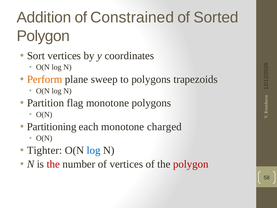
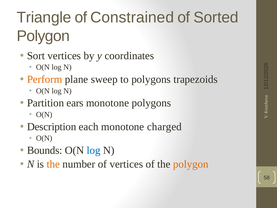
Addition: Addition -> Triangle
flag: flag -> ears
Partitioning: Partitioning -> Description
Tighter: Tighter -> Bounds
the at (53, 164) colour: red -> orange
polygon at (191, 164) colour: red -> orange
